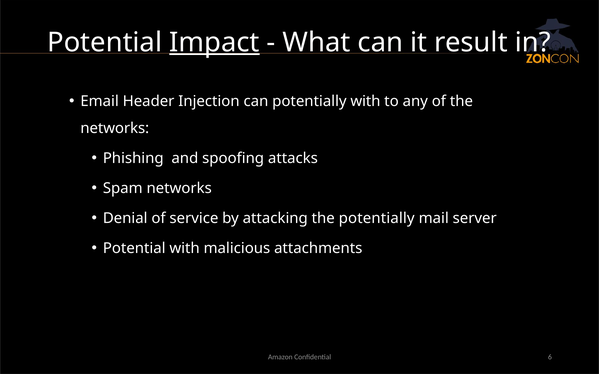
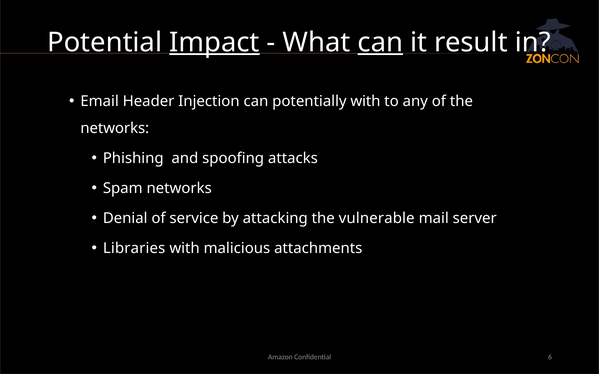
can at (380, 42) underline: none -> present
the potentially: potentially -> vulnerable
Potential at (134, 249): Potential -> Libraries
